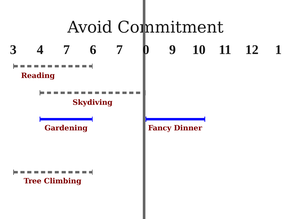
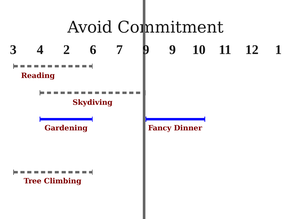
4 7: 7 -> 2
7 0: 0 -> 9
